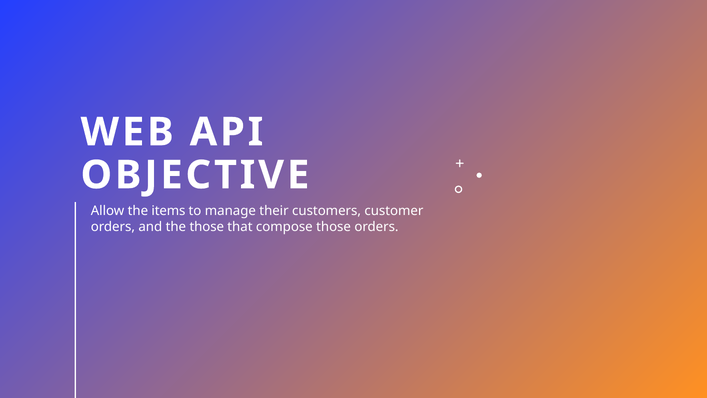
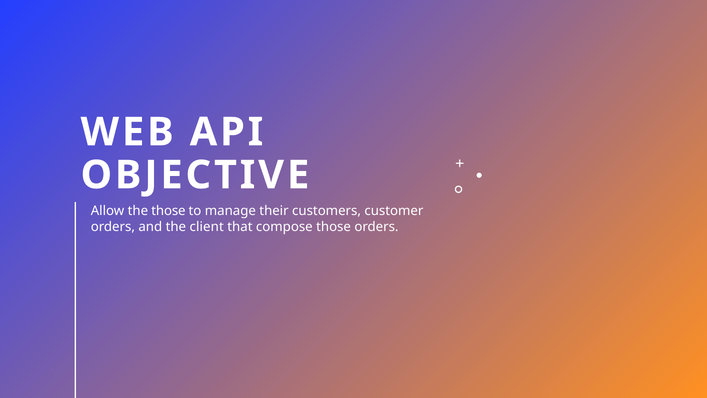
the items: items -> those
the those: those -> client
